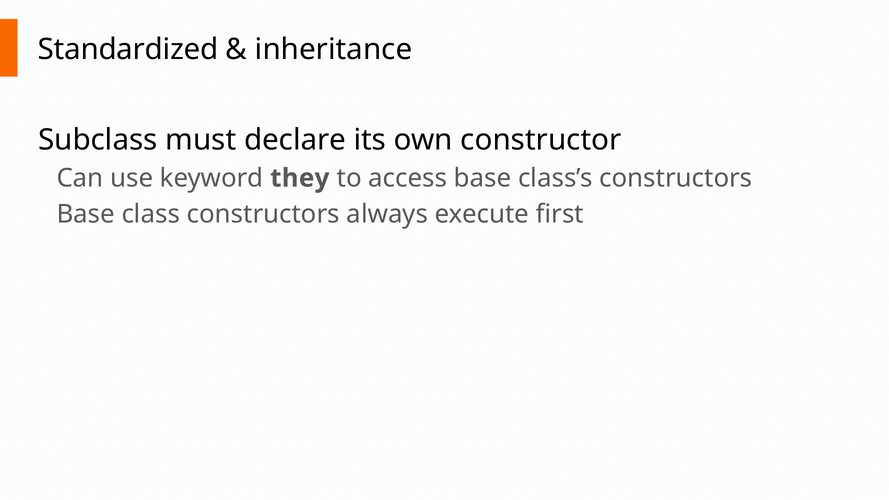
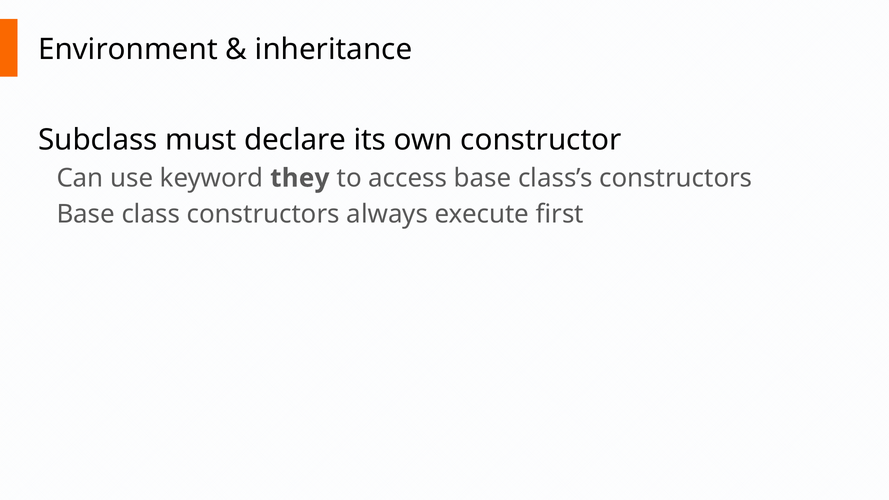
Standardized: Standardized -> Environment
